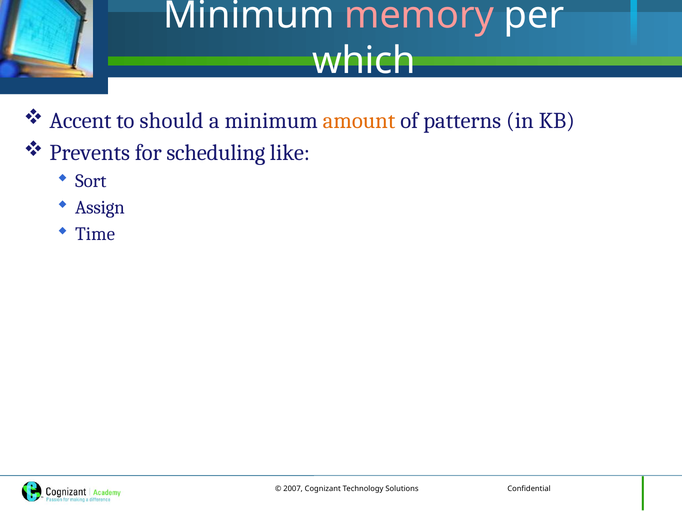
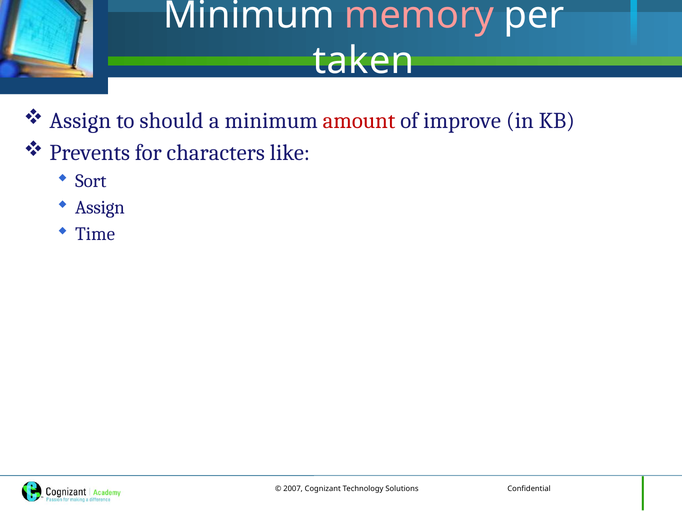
which: which -> taken
Accent at (80, 121): Accent -> Assign
amount colour: orange -> red
patterns: patterns -> improve
scheduling: scheduling -> characters
